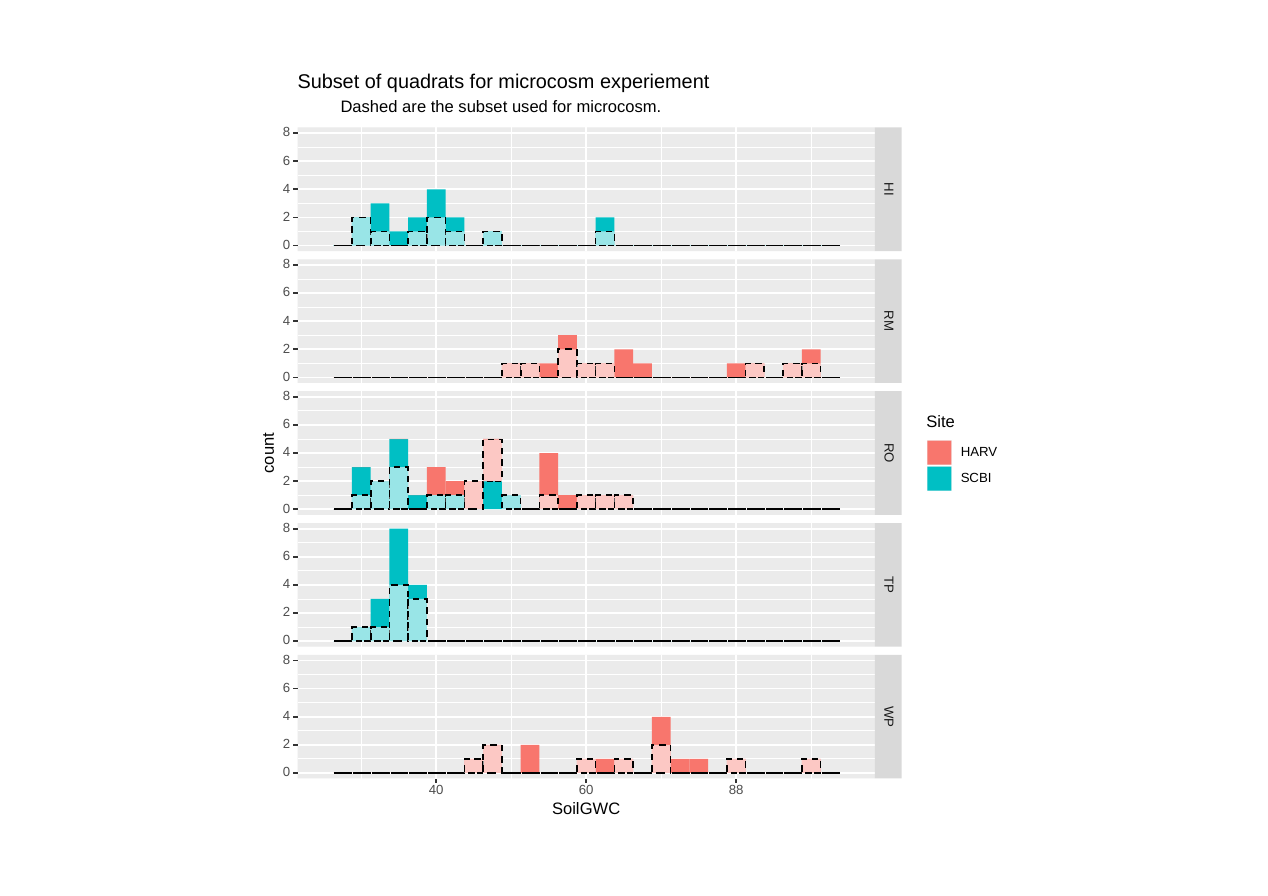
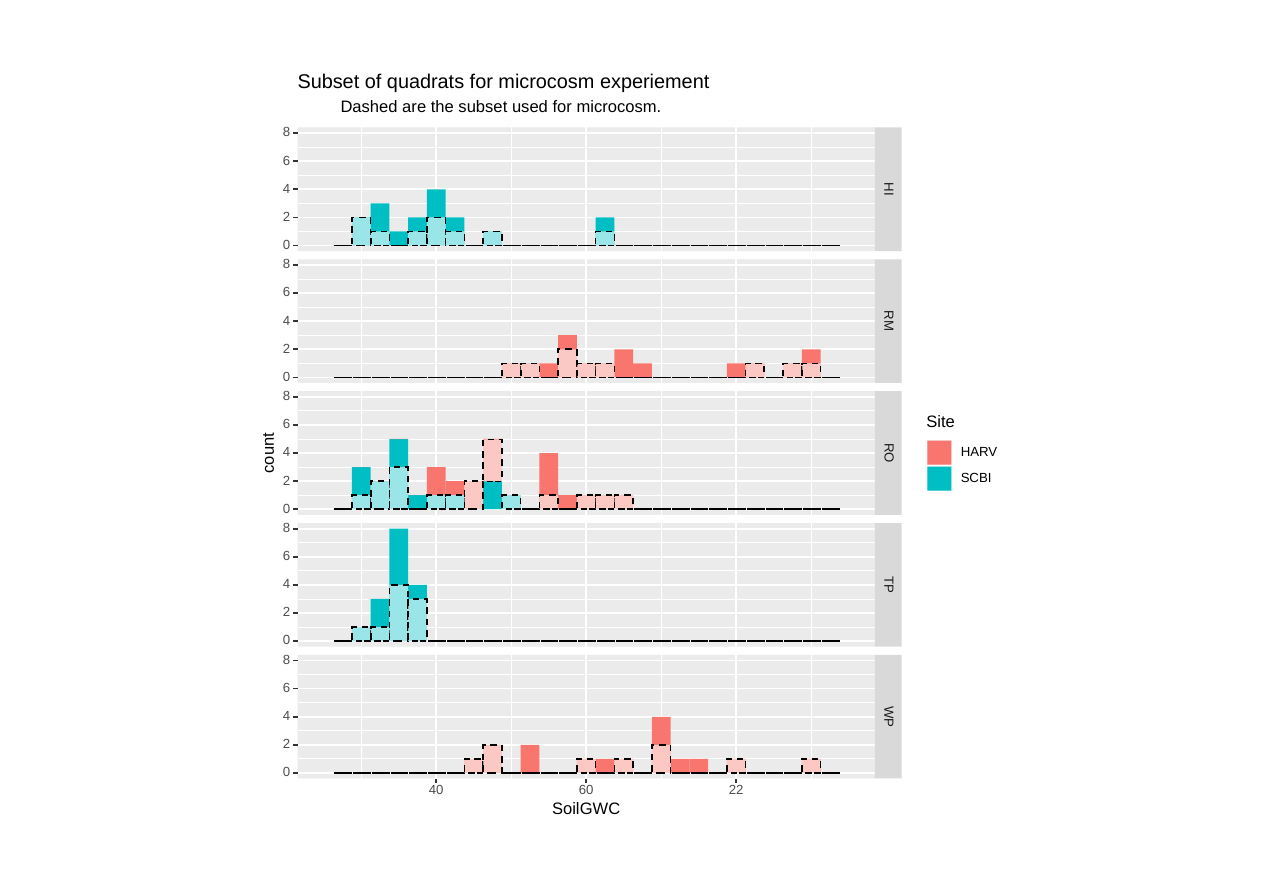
88: 88 -> 22
